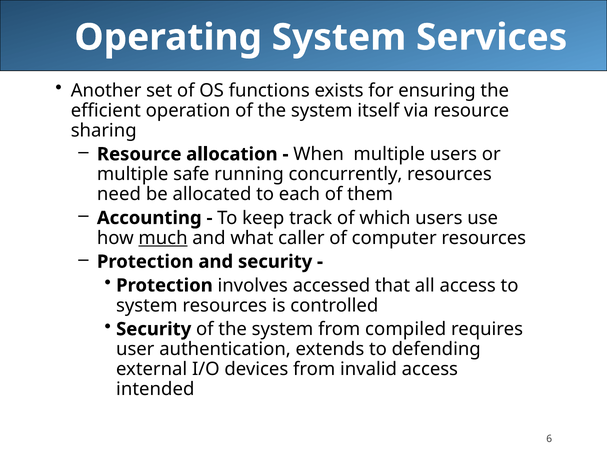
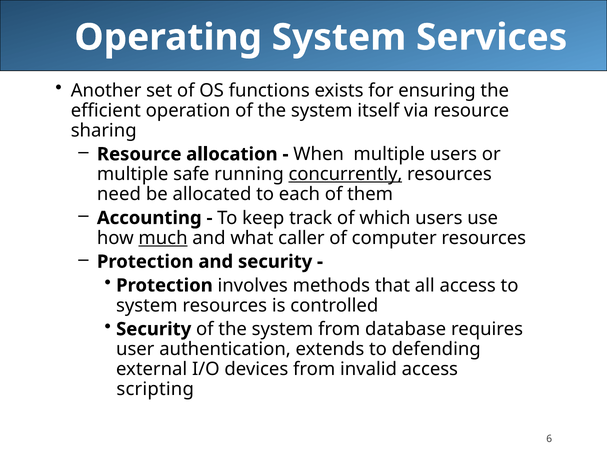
concurrently underline: none -> present
accessed: accessed -> methods
compiled: compiled -> database
intended: intended -> scripting
